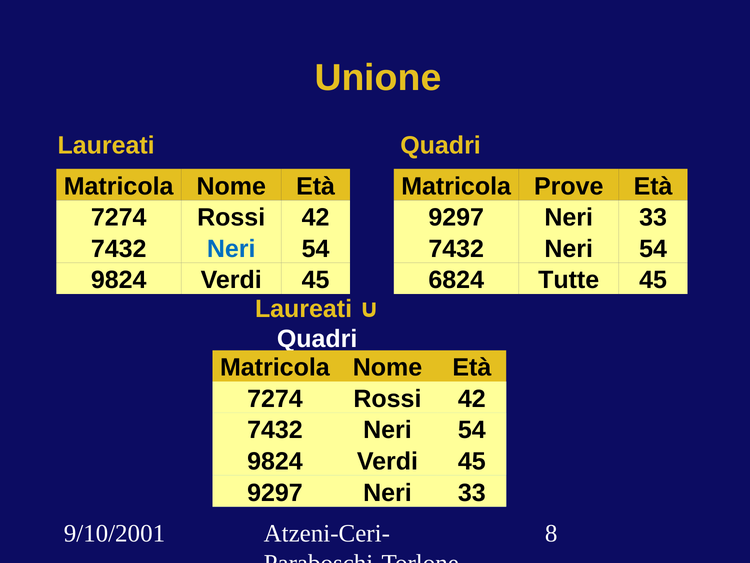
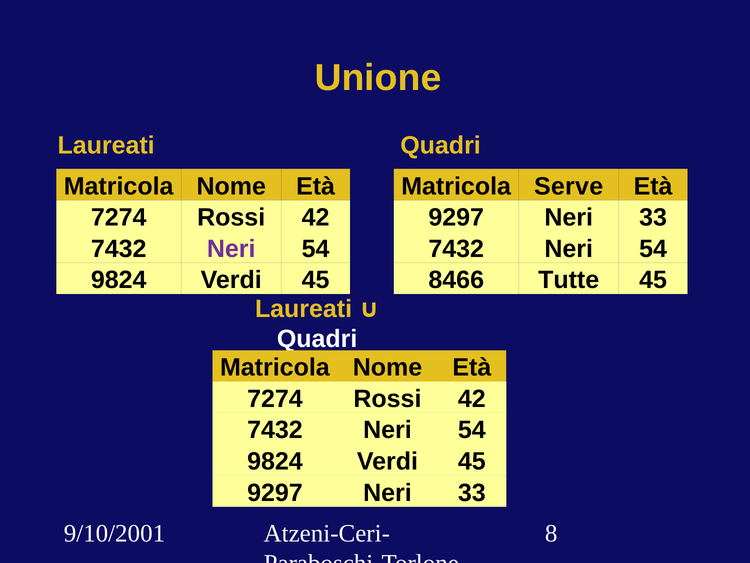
Prove: Prove -> Serve
Neri at (231, 249) colour: blue -> purple
6824: 6824 -> 8466
